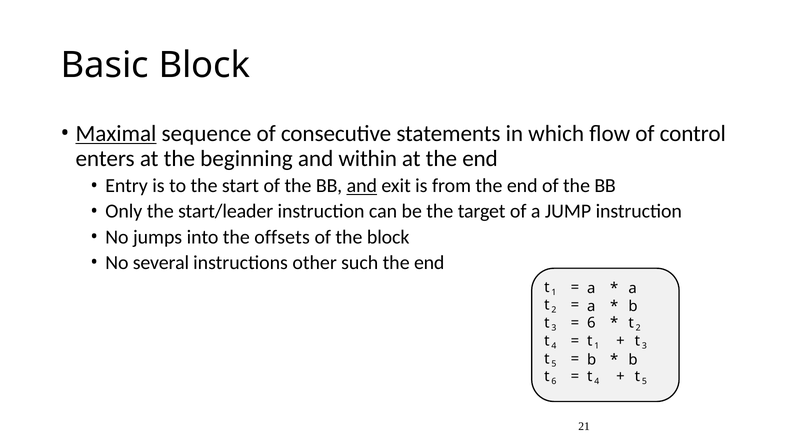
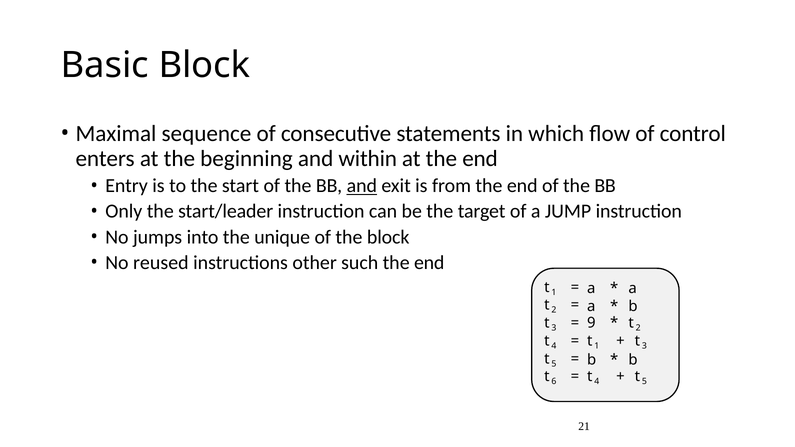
Maximal underline: present -> none
offsets: offsets -> unique
several: several -> reused
6 at (591, 323): 6 -> 9
